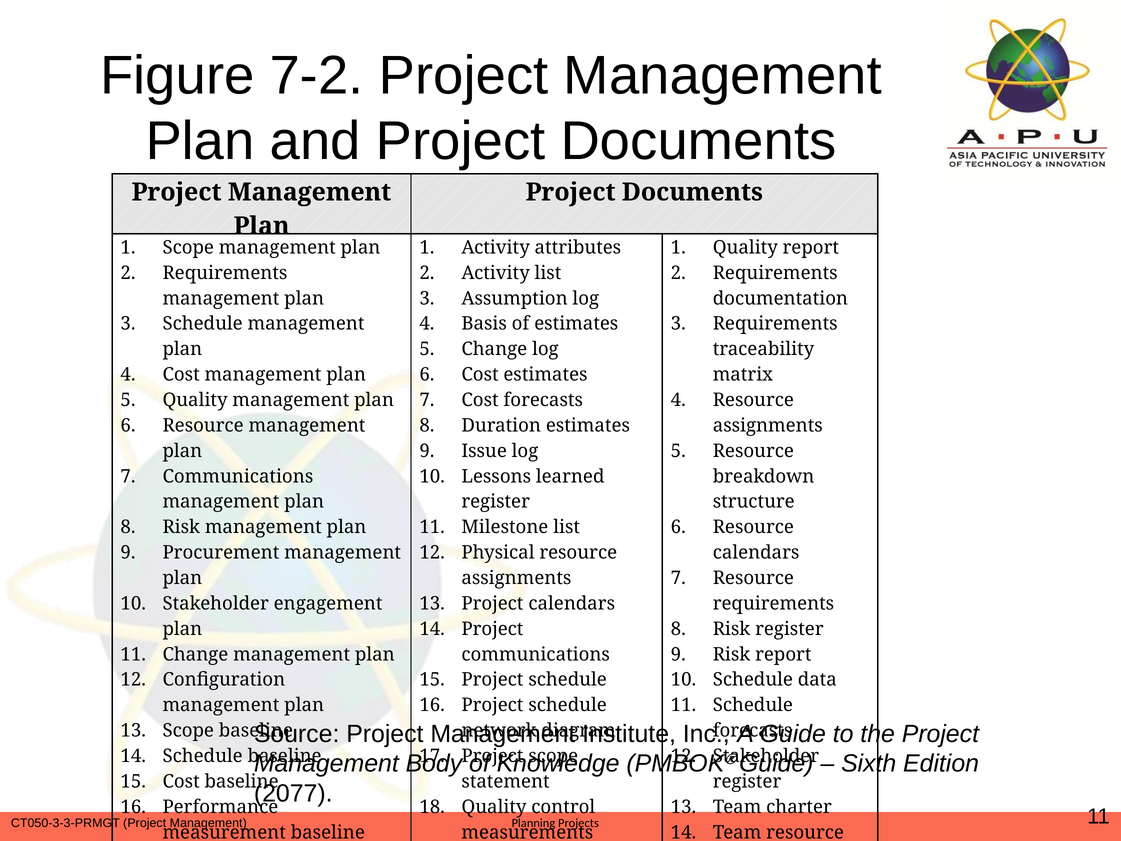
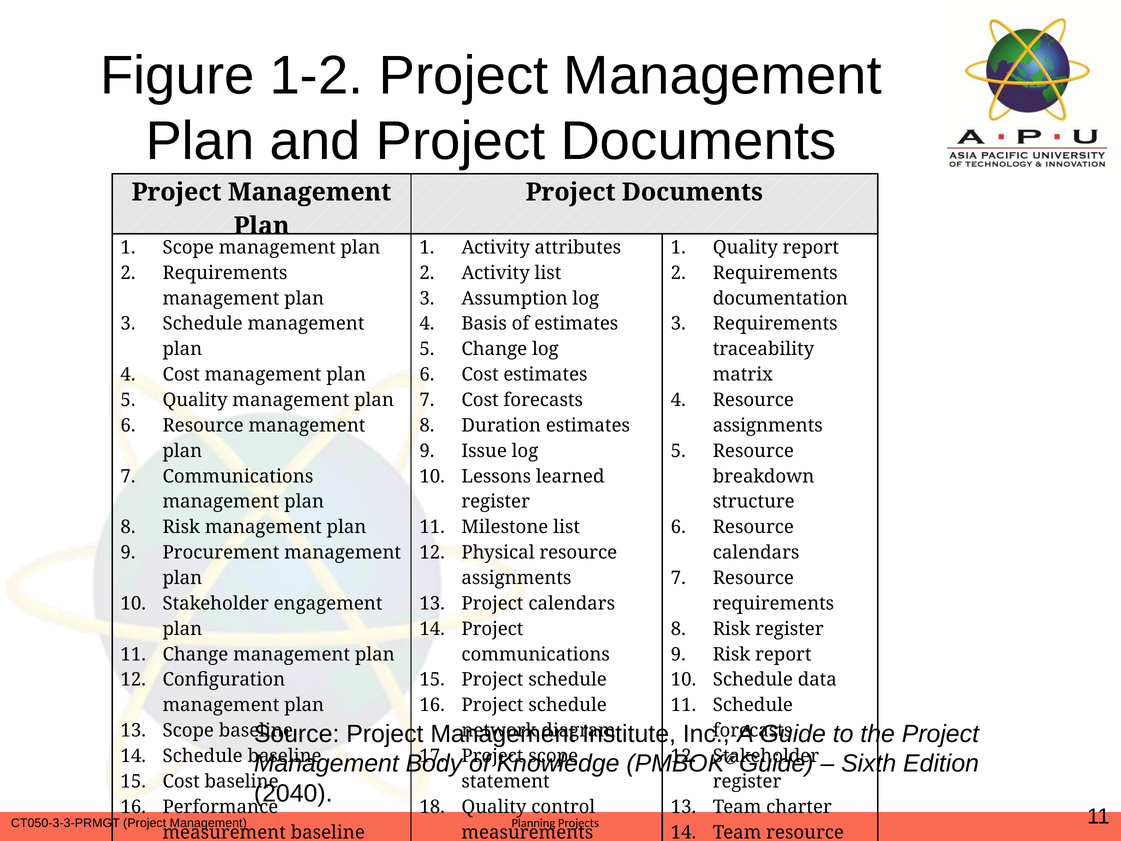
7-2: 7-2 -> 1-2
2077: 2077 -> 2040
